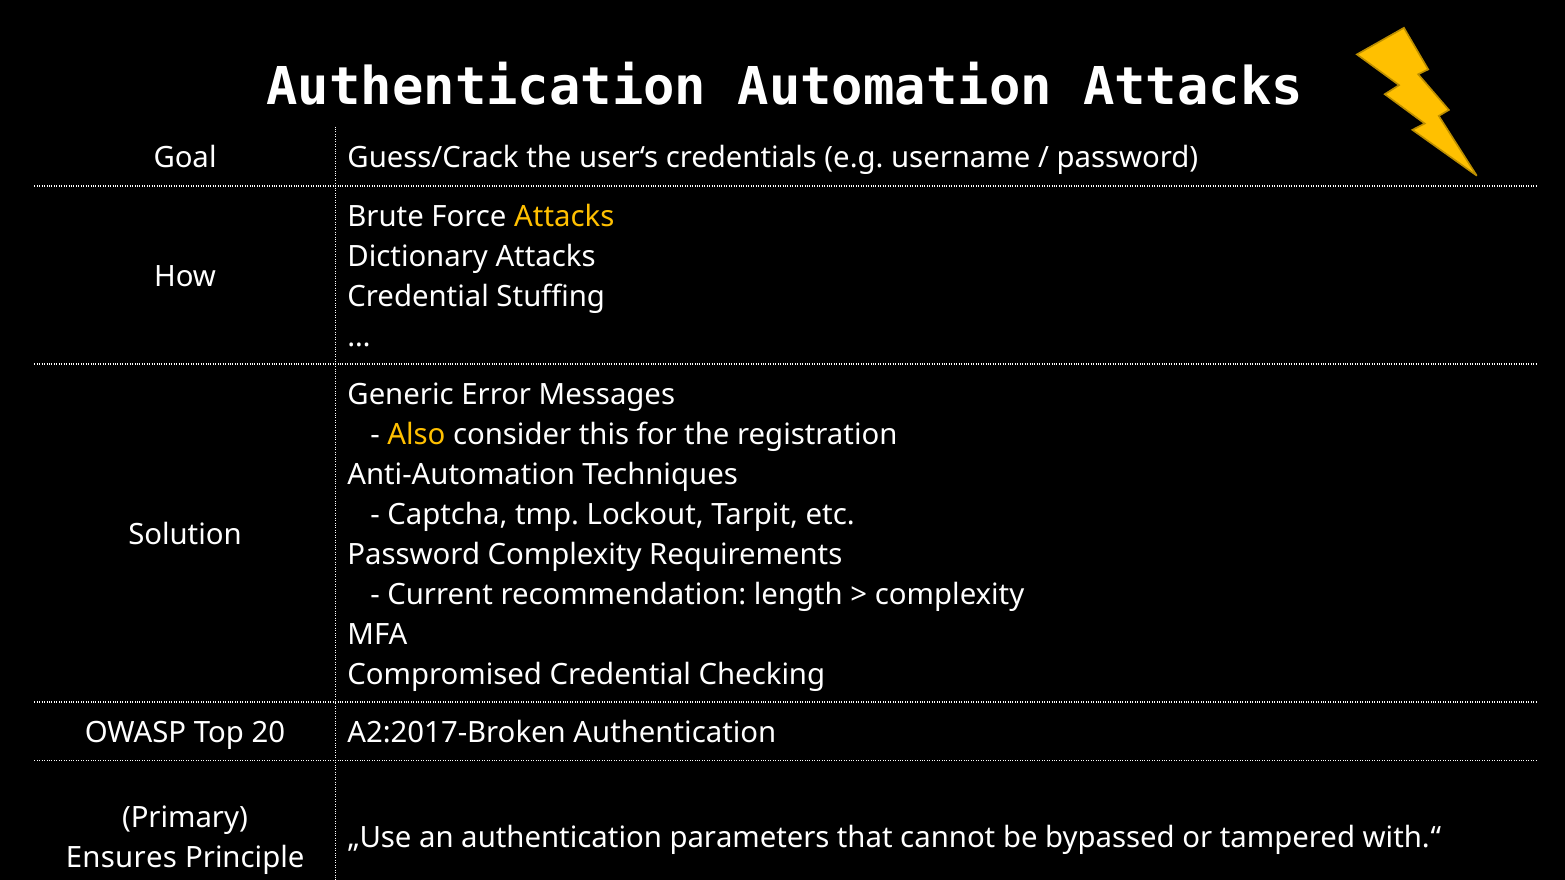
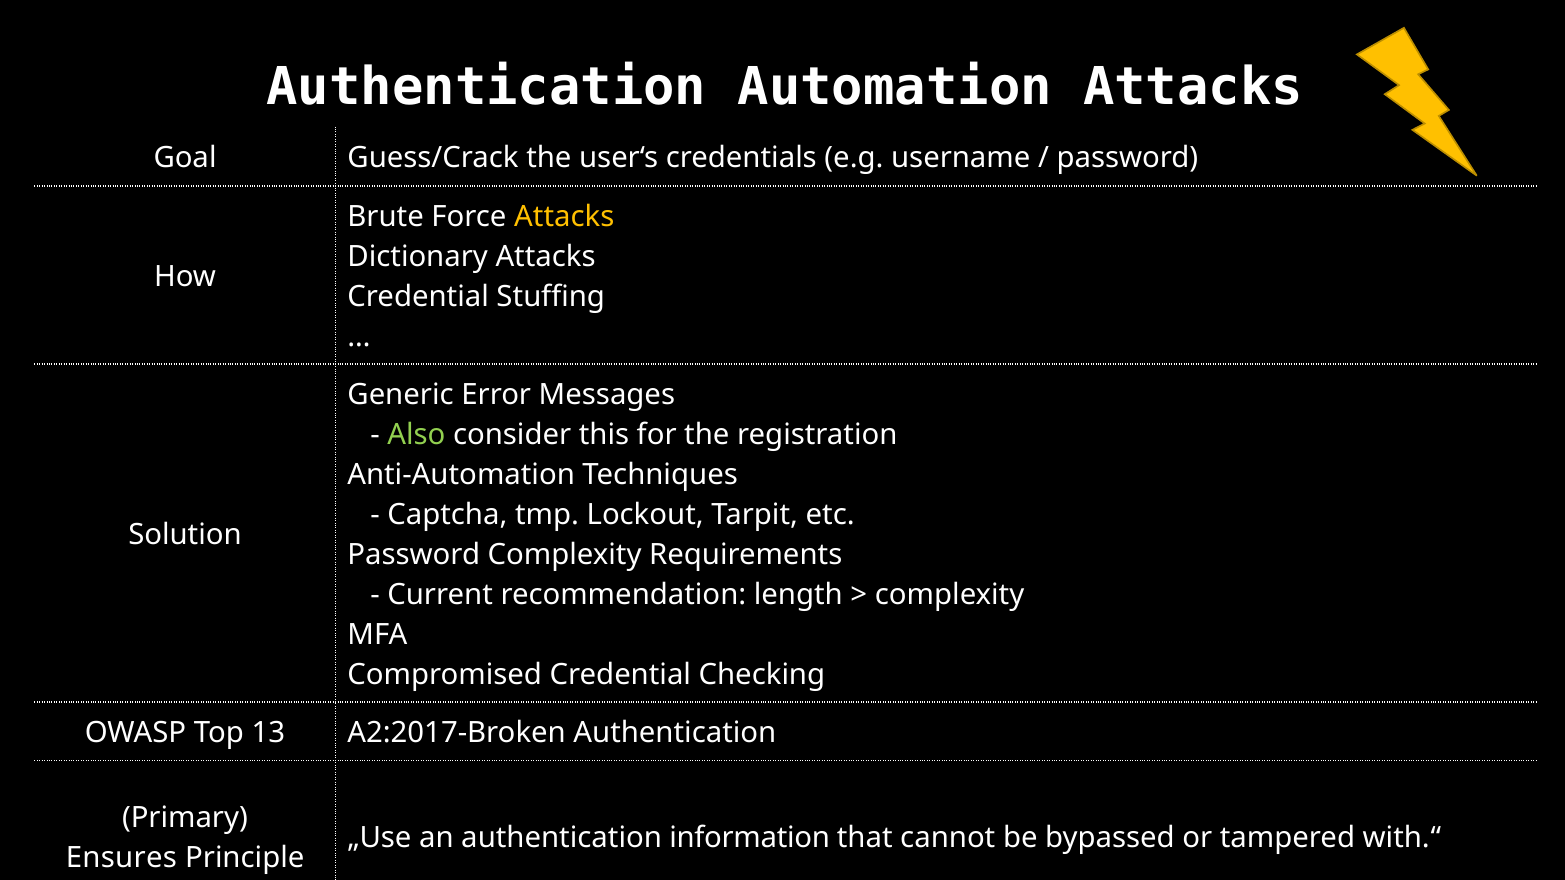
Also colour: yellow -> light green
20: 20 -> 13
parameters: parameters -> information
